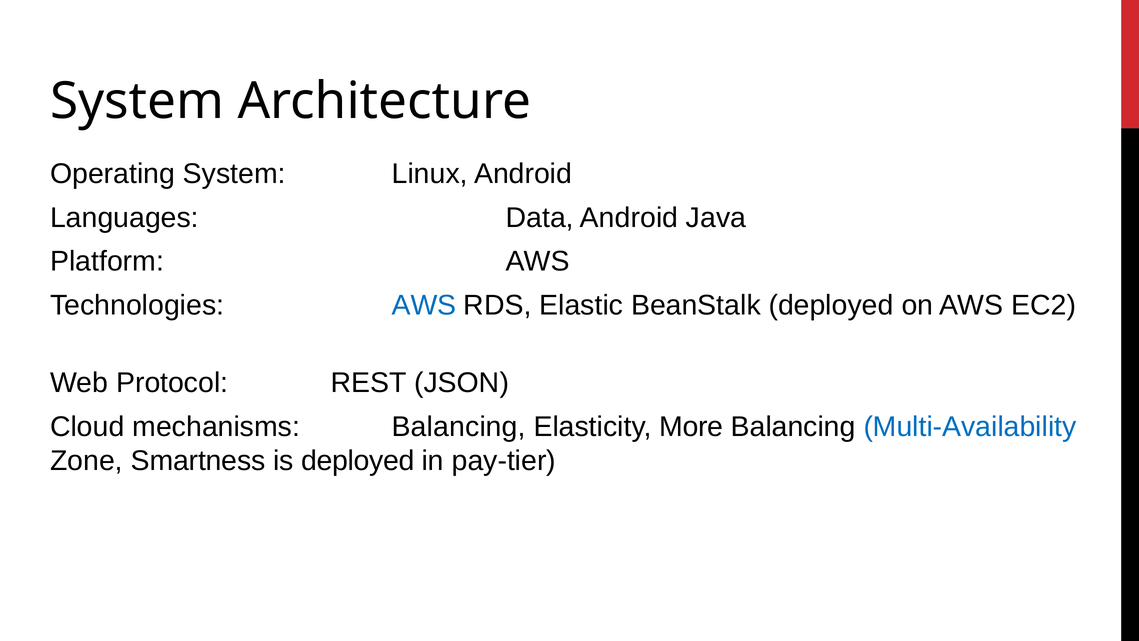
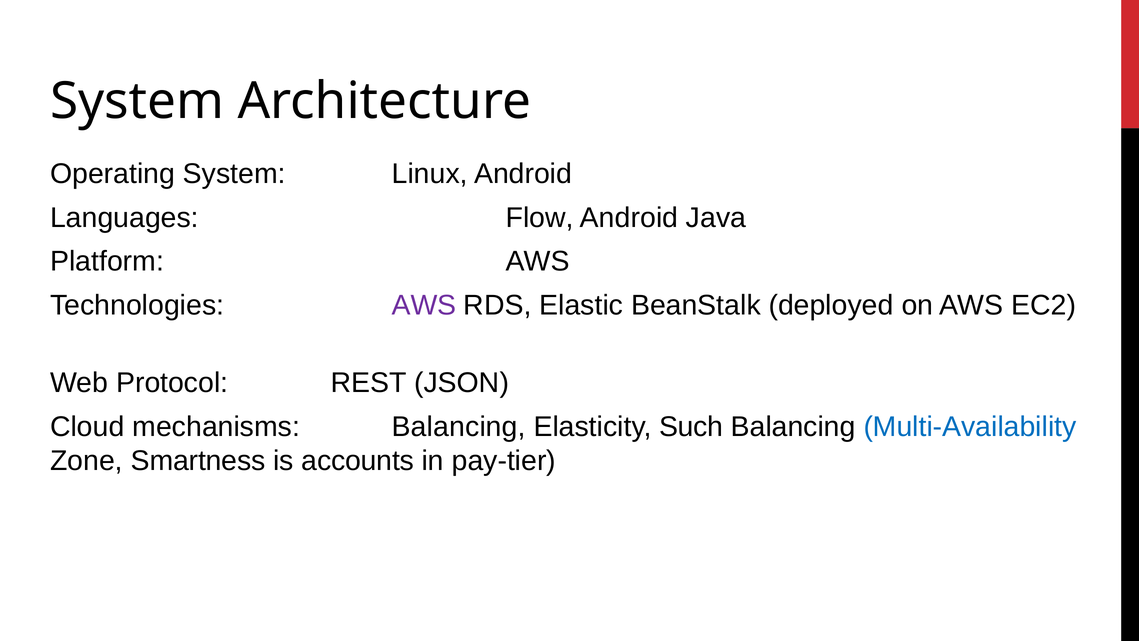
Data: Data -> Flow
AWS at (424, 305) colour: blue -> purple
More: More -> Such
is deployed: deployed -> accounts
